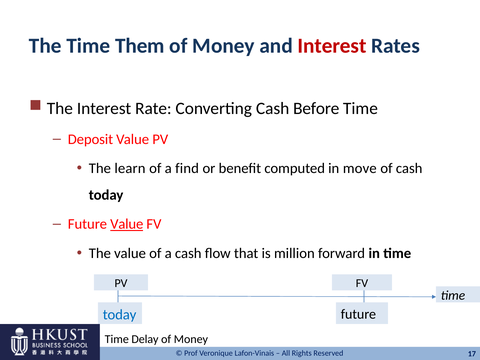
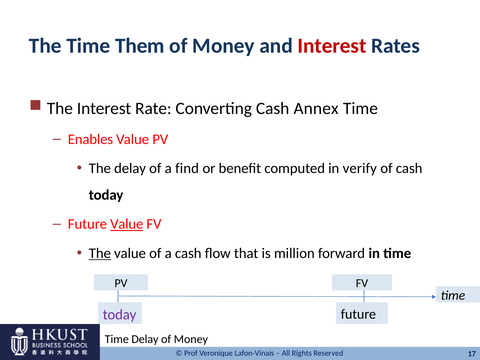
Before: Before -> Annex
Deposit: Deposit -> Enables
The learn: learn -> delay
move: move -> verify
The at (100, 253) underline: none -> present
today at (120, 315) colour: blue -> purple
